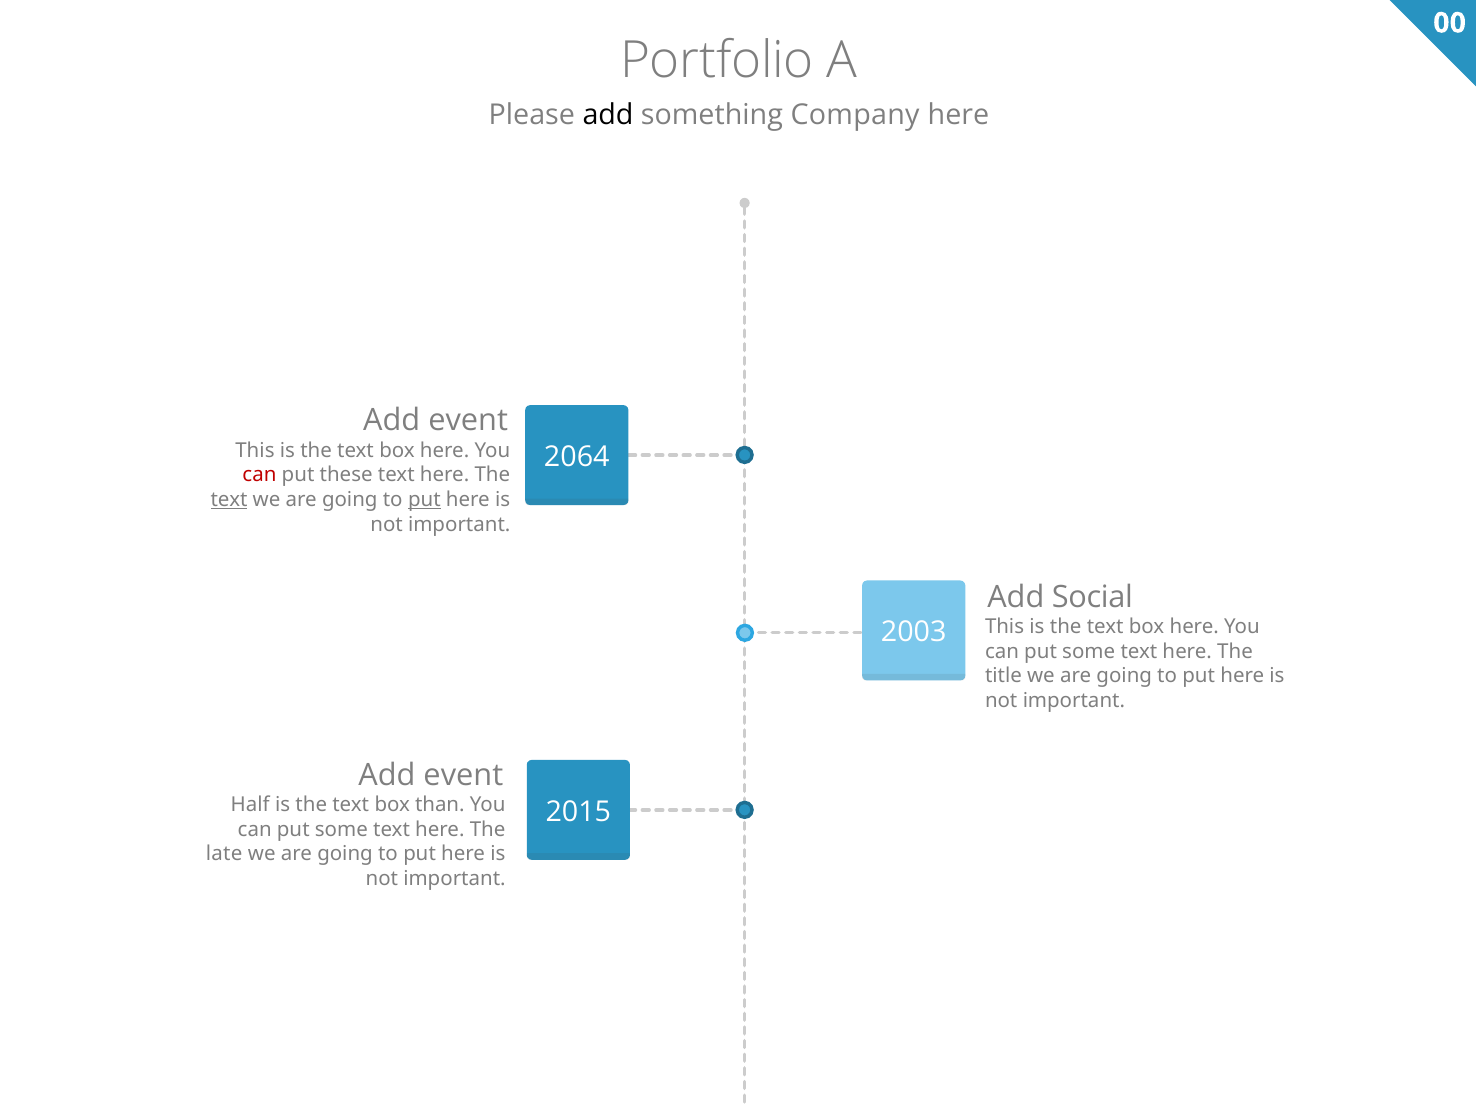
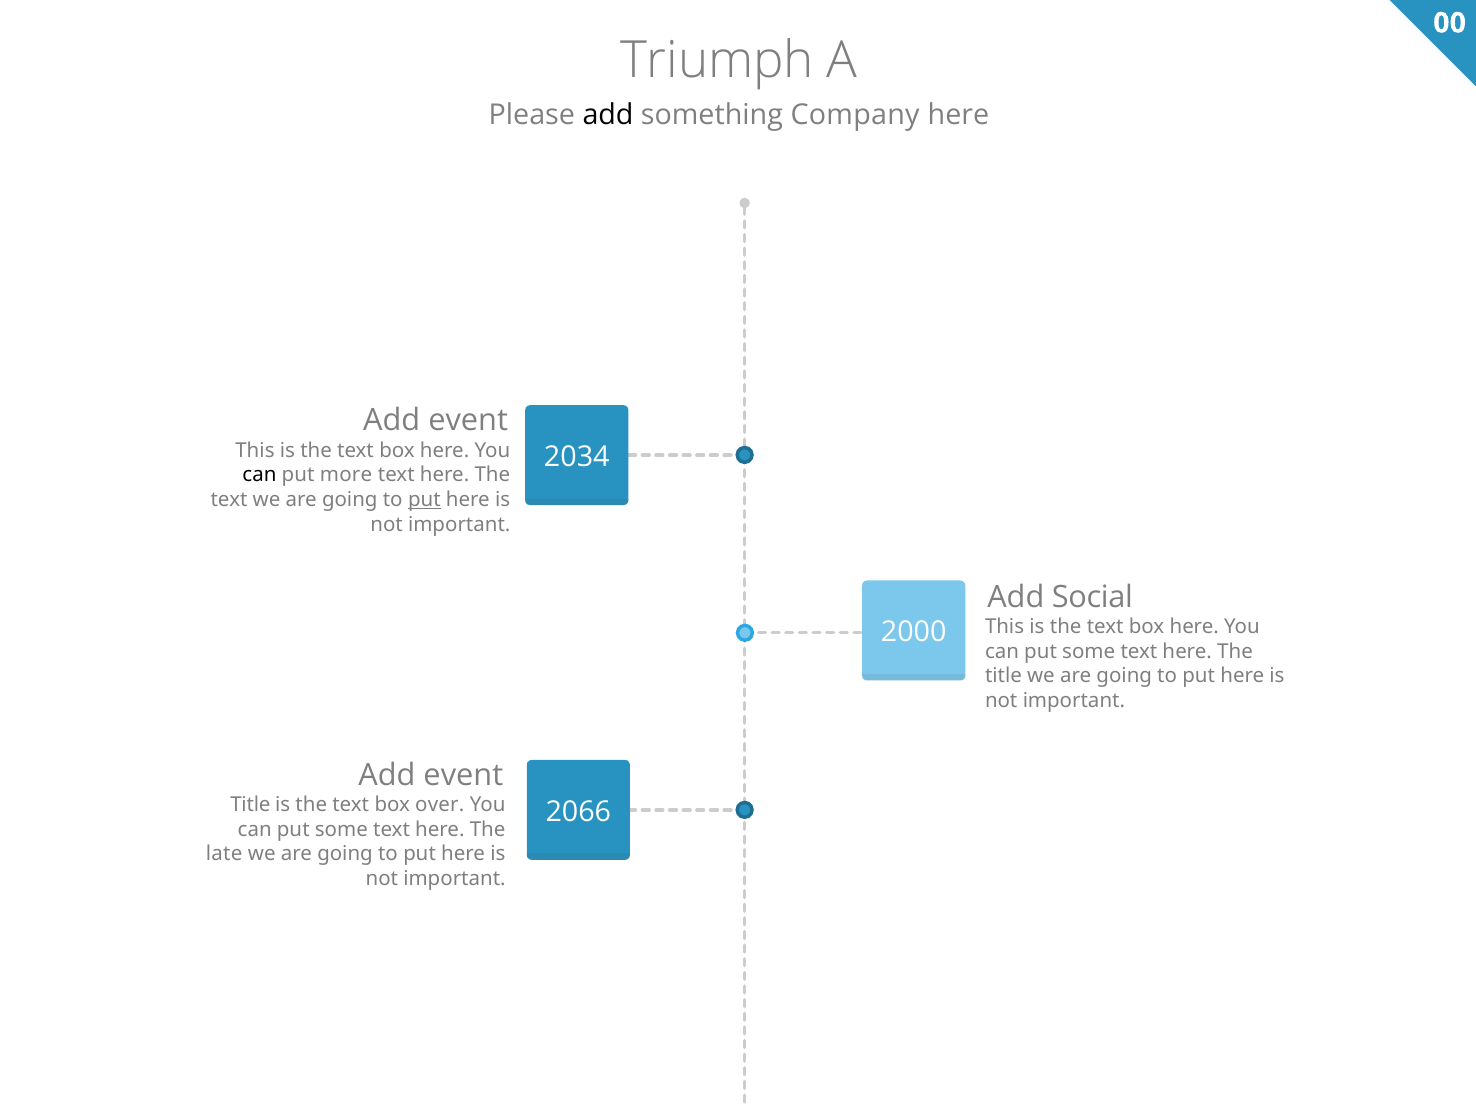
Portfolio: Portfolio -> Triumph
2064: 2064 -> 2034
can at (259, 475) colour: red -> black
these: these -> more
text at (229, 500) underline: present -> none
2003: 2003 -> 2000
Half at (250, 805): Half -> Title
than: than -> over
2015: 2015 -> 2066
